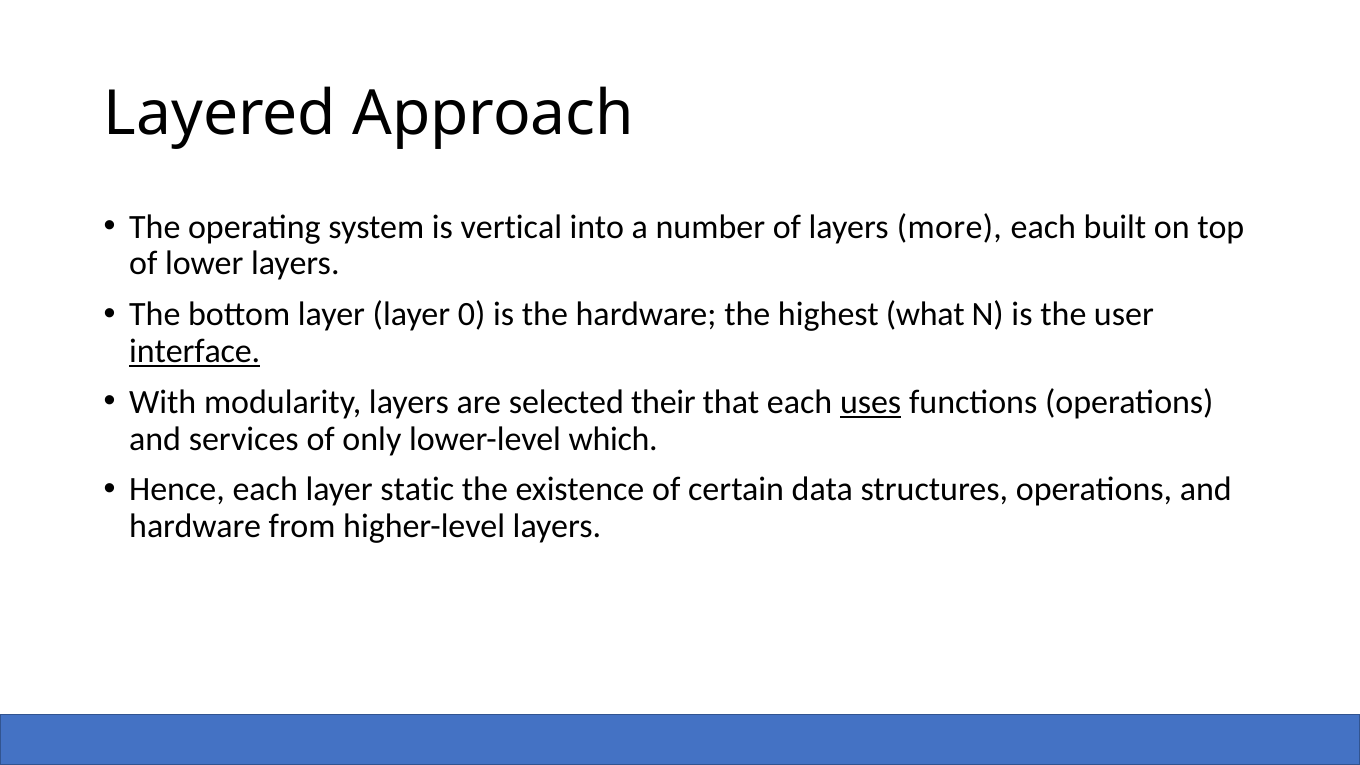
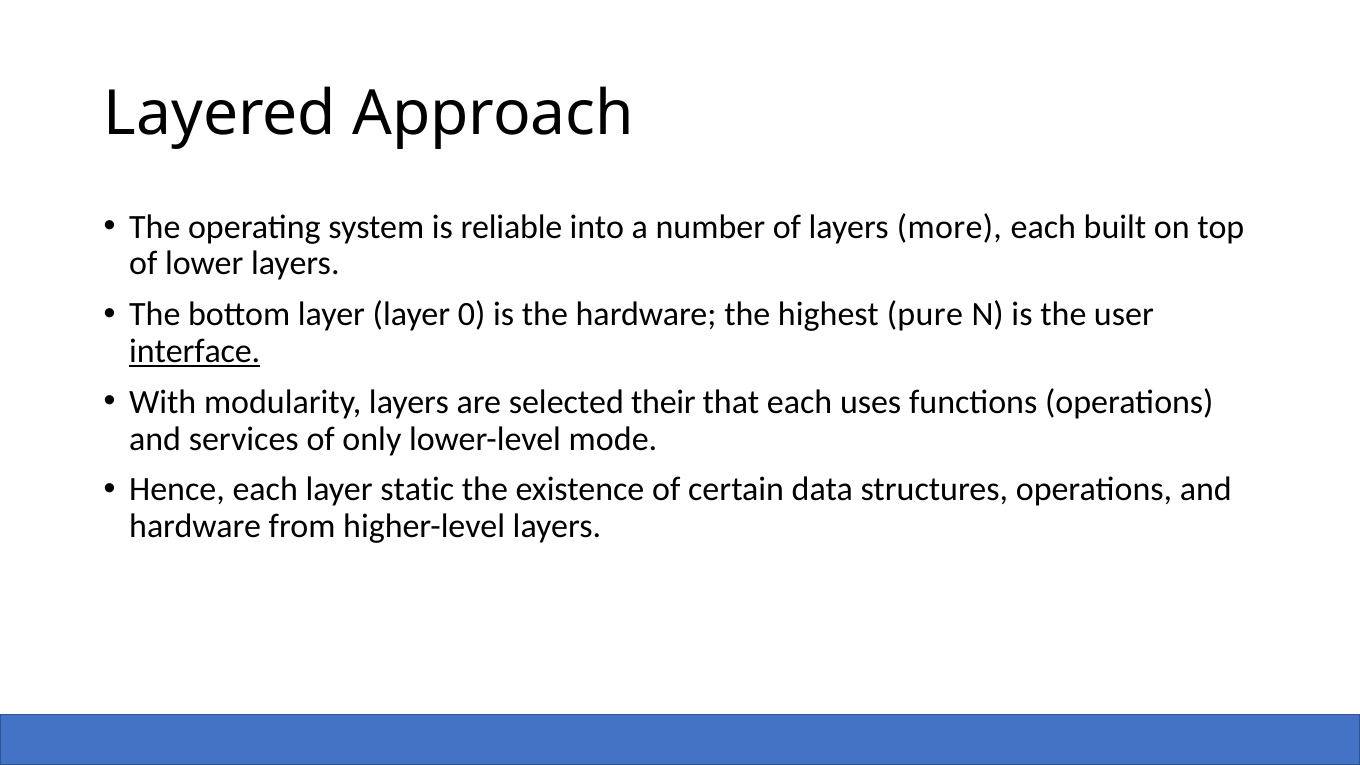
vertical: vertical -> reliable
what: what -> pure
uses underline: present -> none
which: which -> mode
